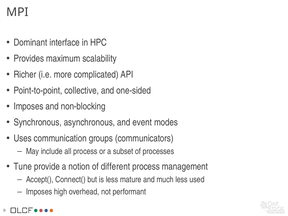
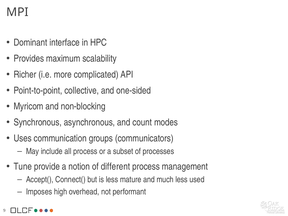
Imposes at (28, 106): Imposes -> Myricom
event: event -> count
